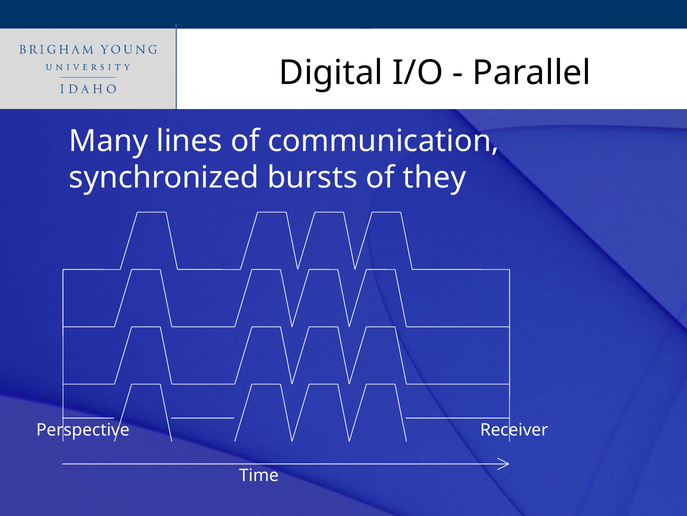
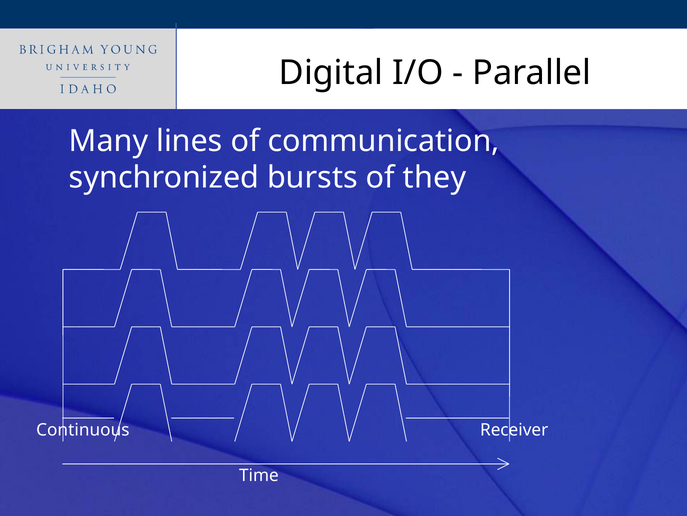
Perspective: Perspective -> Continuous
